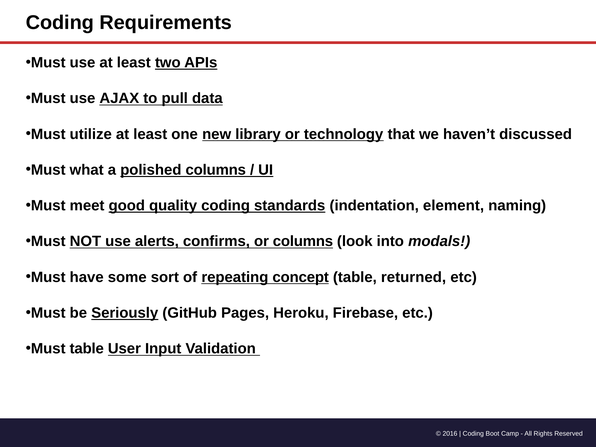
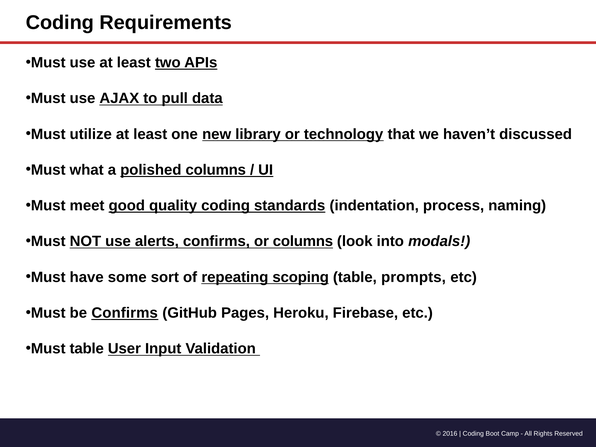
element: element -> process
concept: concept -> scoping
returned: returned -> prompts
be Seriously: Seriously -> Confirms
